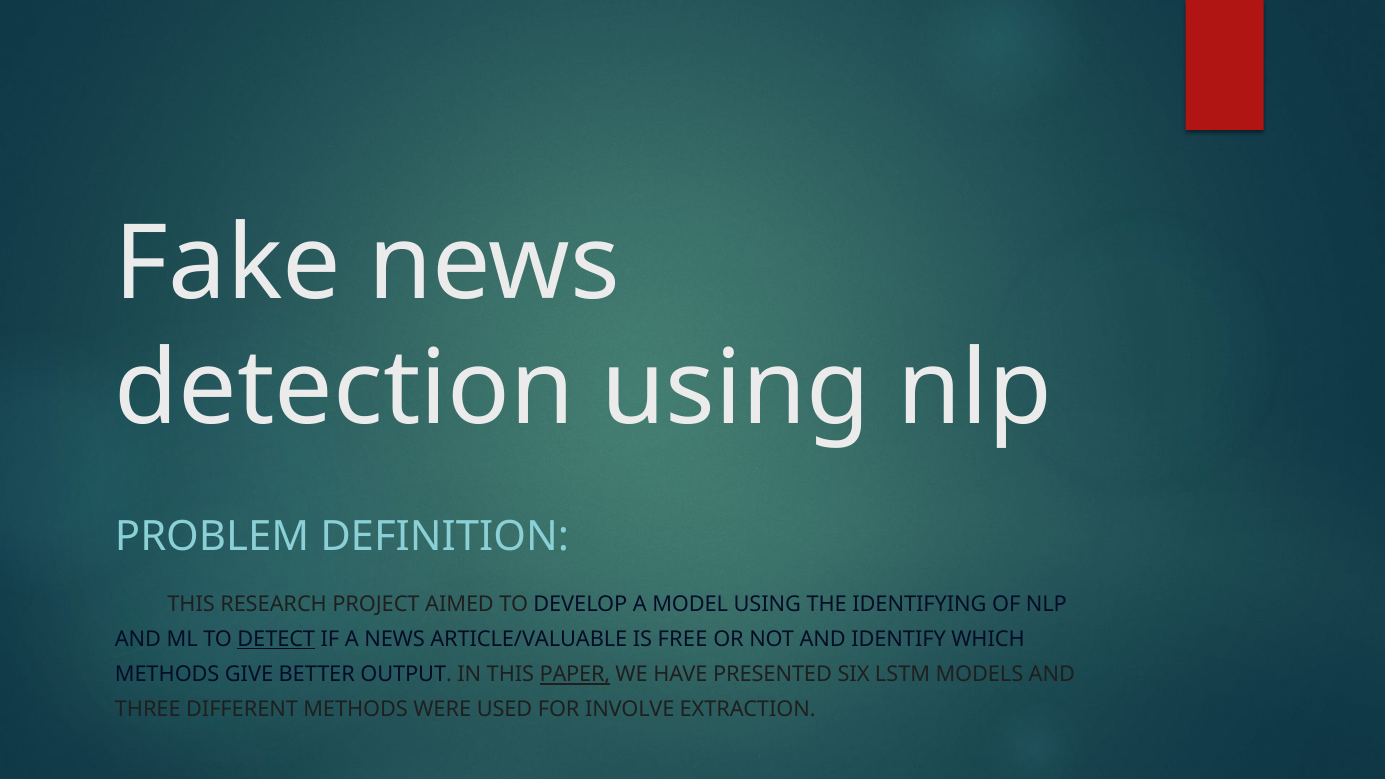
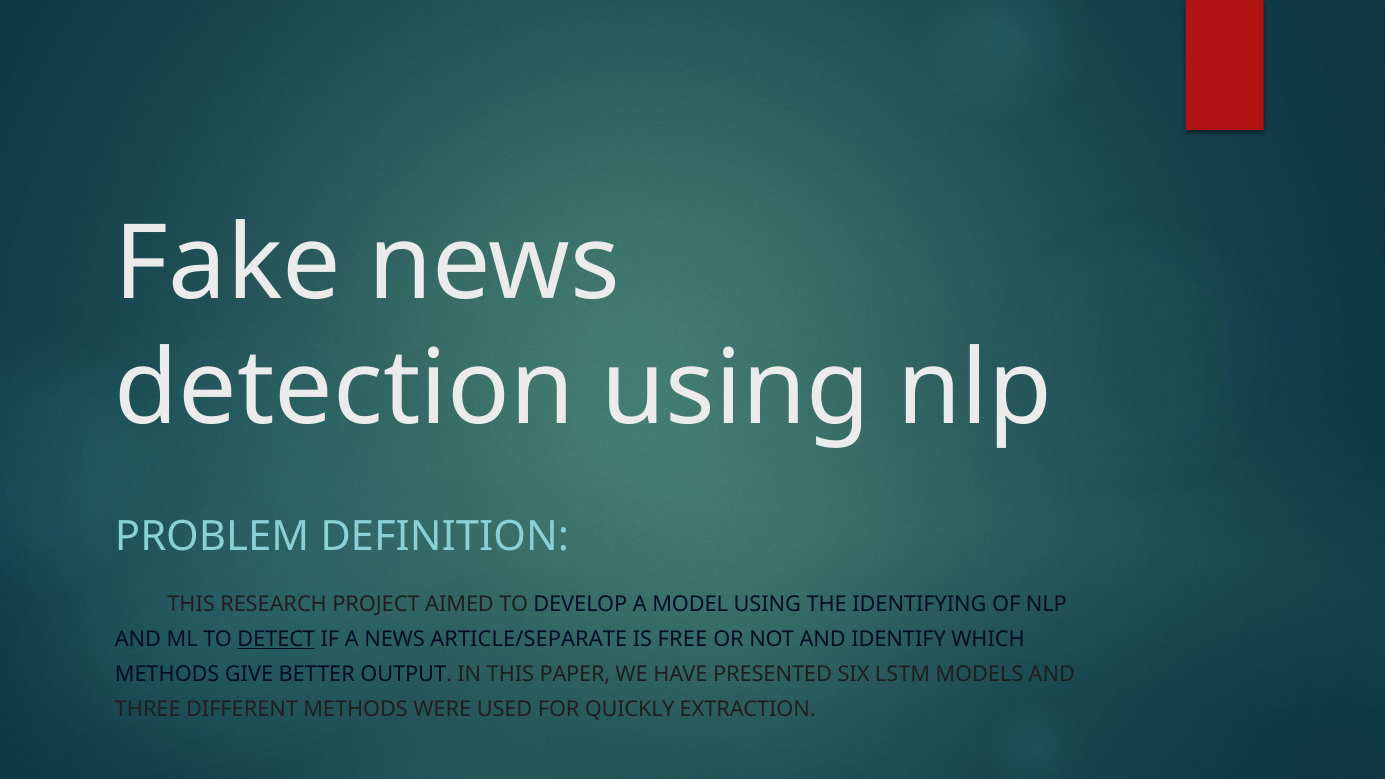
ARTICLE/VALUABLE: ARTICLE/VALUABLE -> ARTICLE/SEPARATE
PAPER underline: present -> none
INVOLVE: INVOLVE -> QUICKLY
